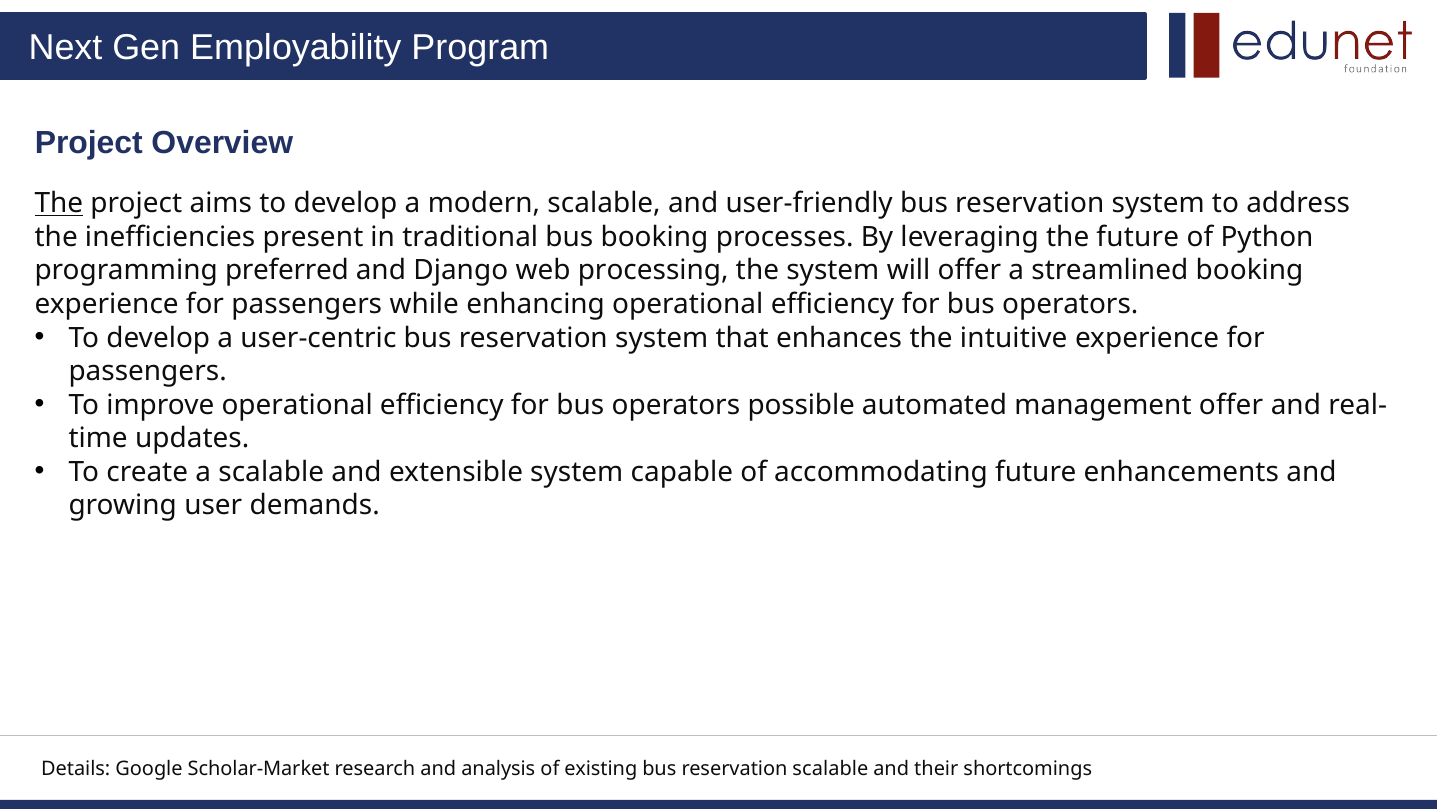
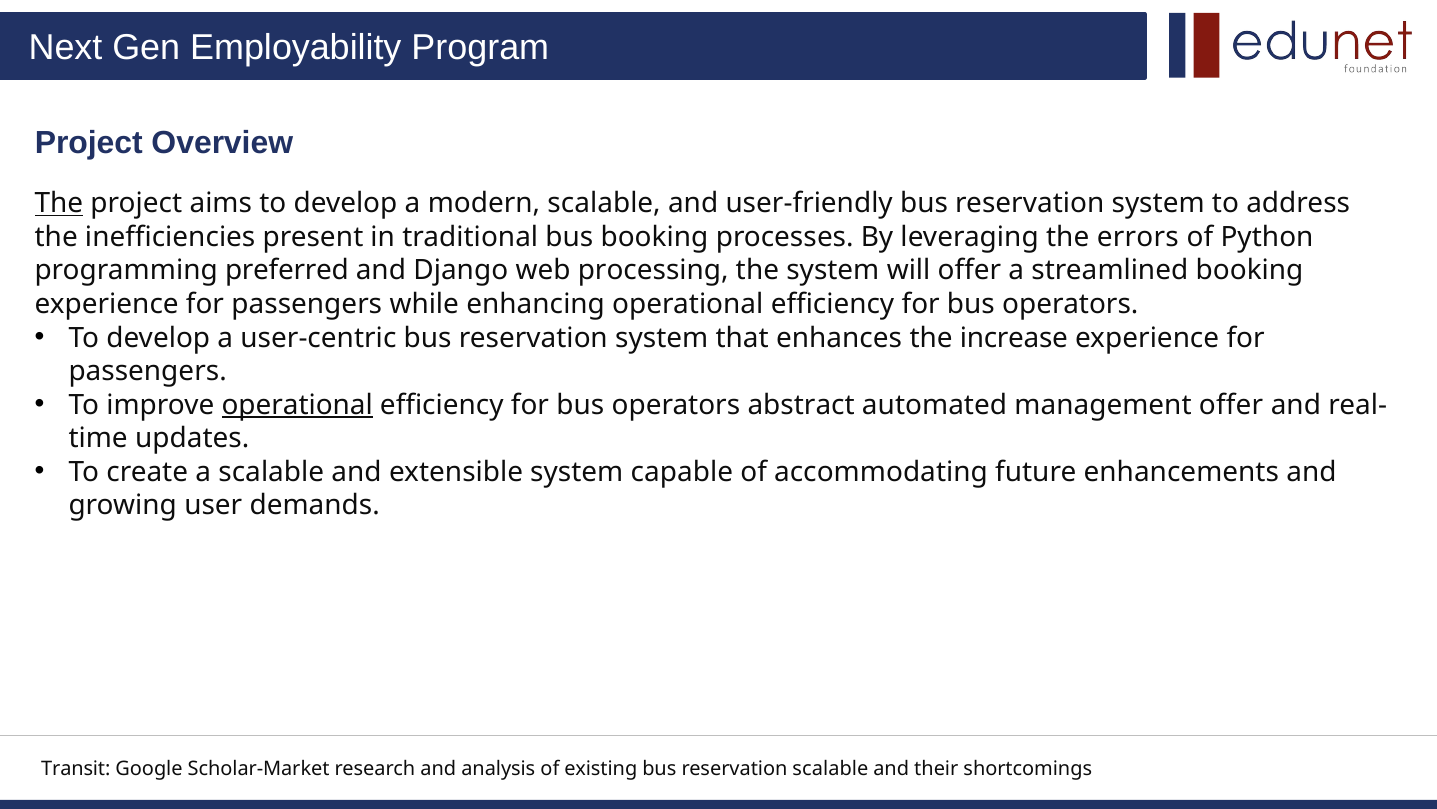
the future: future -> errors
intuitive: intuitive -> increase
operational at (297, 405) underline: none -> present
possible: possible -> abstract
Details: Details -> Transit
